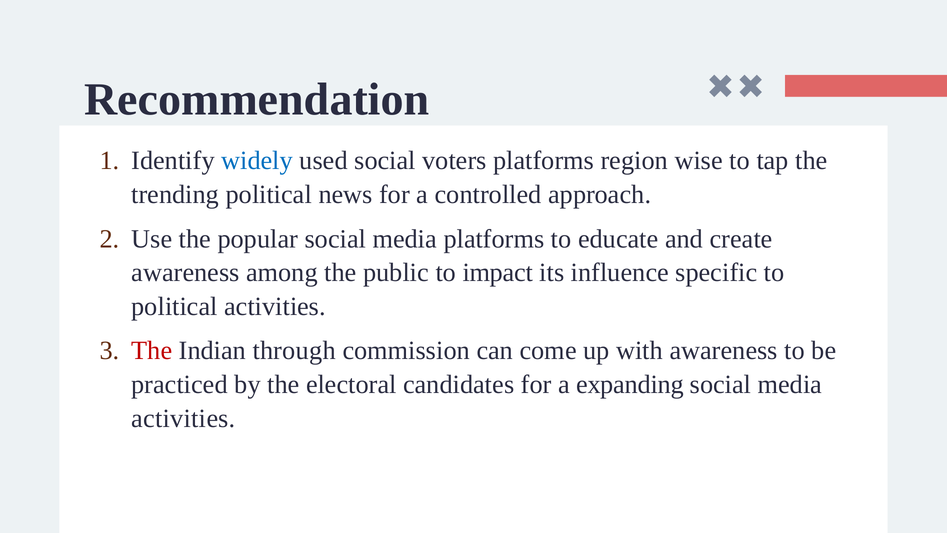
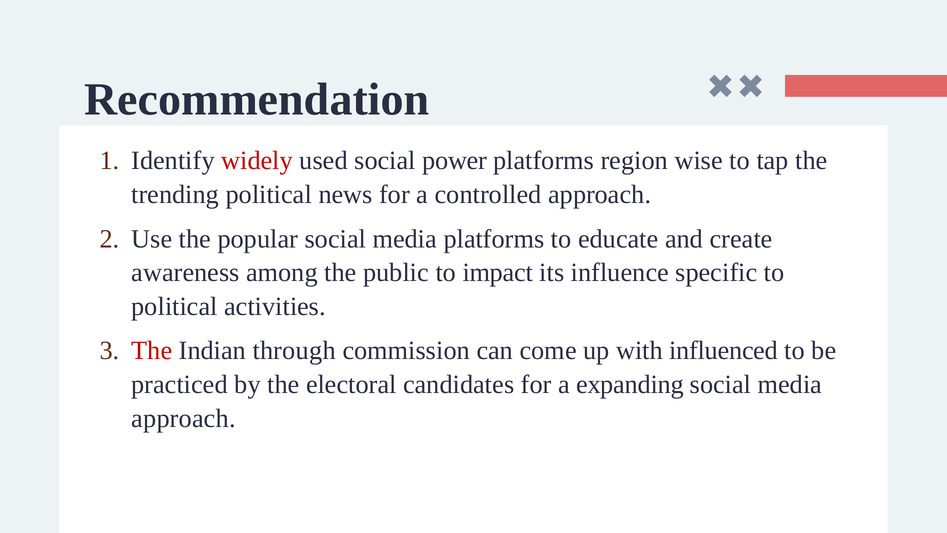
widely colour: blue -> red
voters: voters -> power
with awareness: awareness -> influenced
activities at (184, 418): activities -> approach
